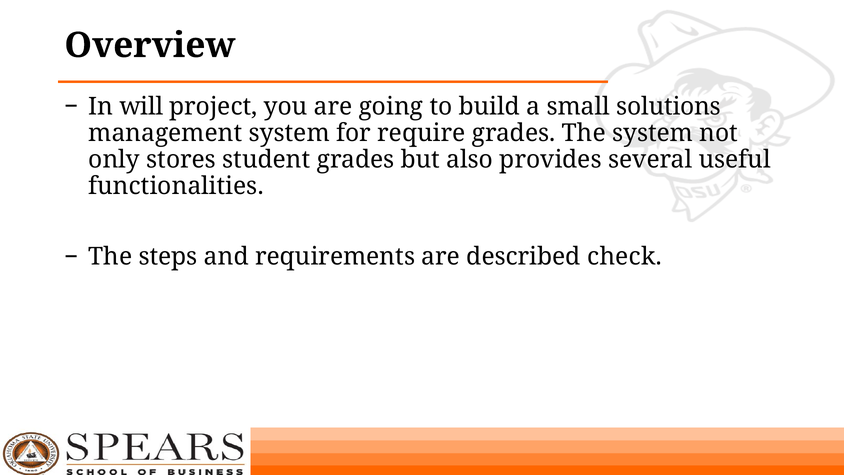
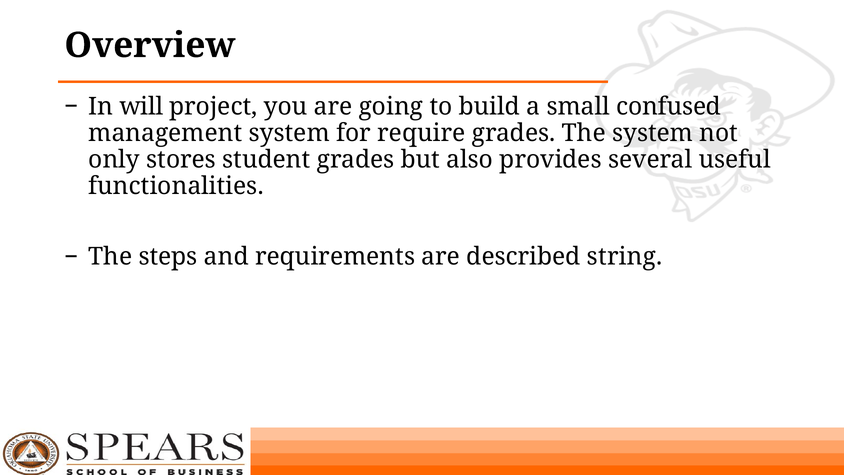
solutions: solutions -> confused
check: check -> string
